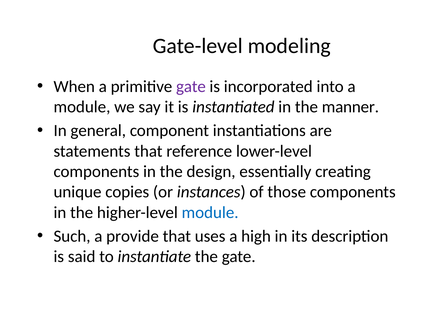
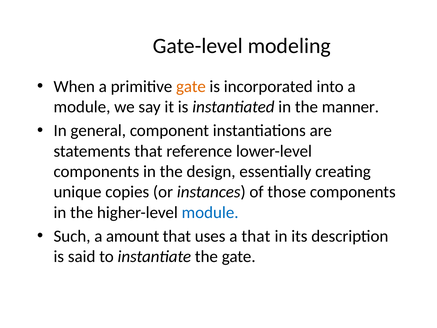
gate at (191, 86) colour: purple -> orange
provide: provide -> amount
a high: high -> that
